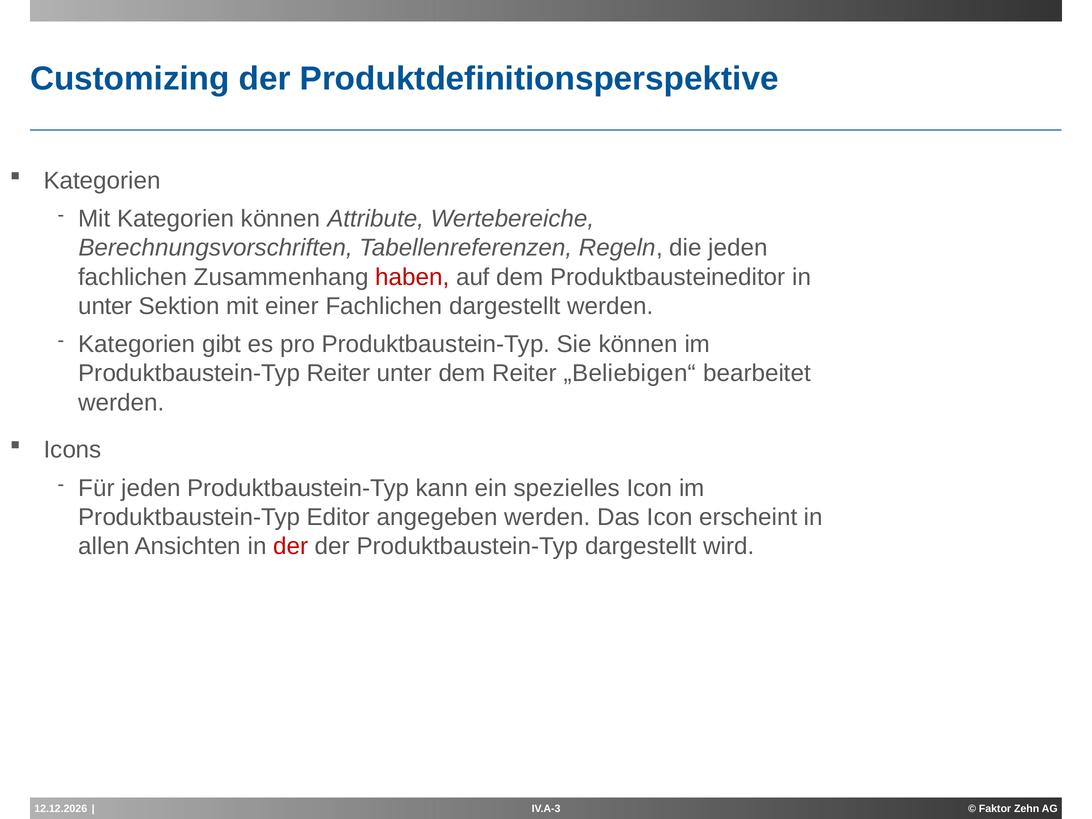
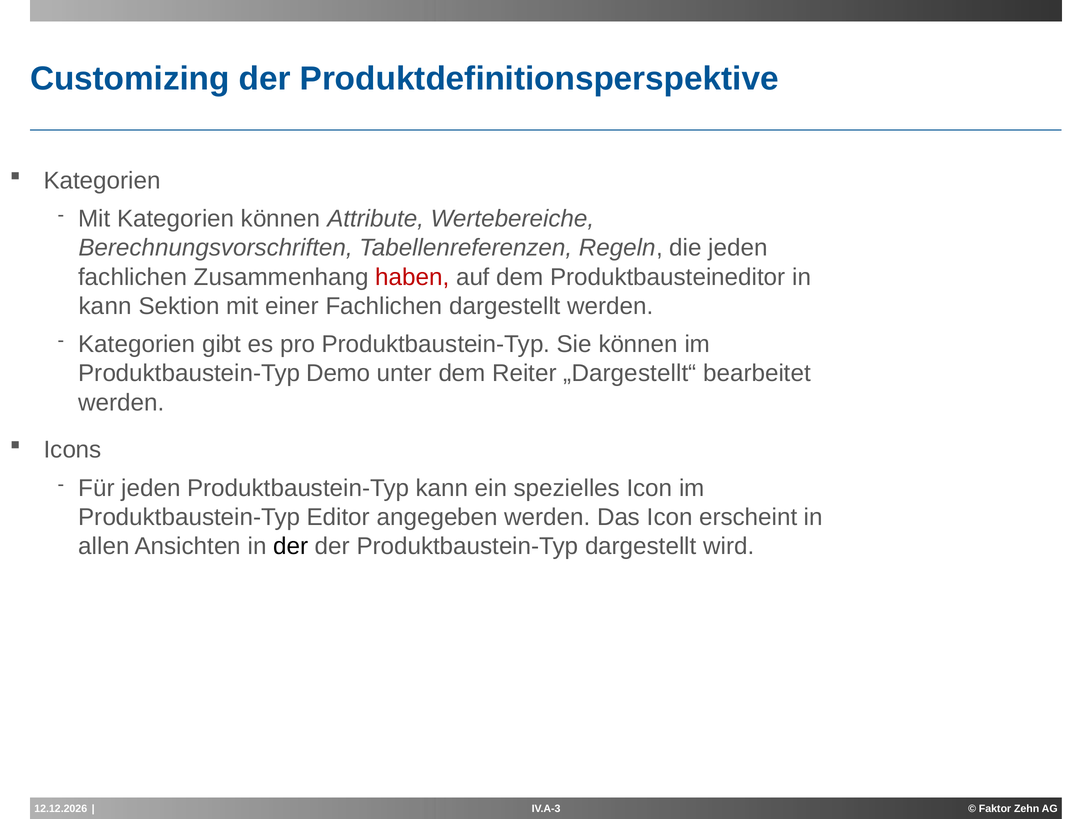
unter at (105, 306): unter -> kann
Produktbaustein-Typ Reiter: Reiter -> Demo
„Beliebigen“: „Beliebigen“ -> „Dargestellt“
der at (291, 546) colour: red -> black
